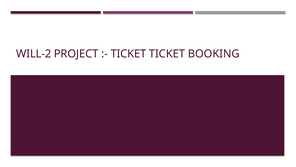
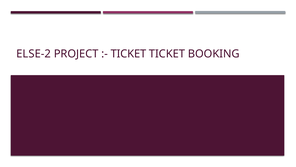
WILL-2: WILL-2 -> ELSE-2
